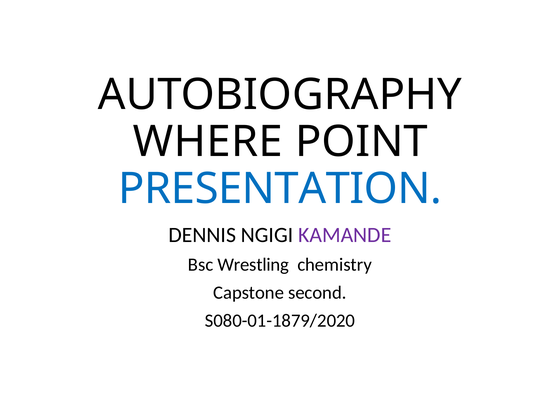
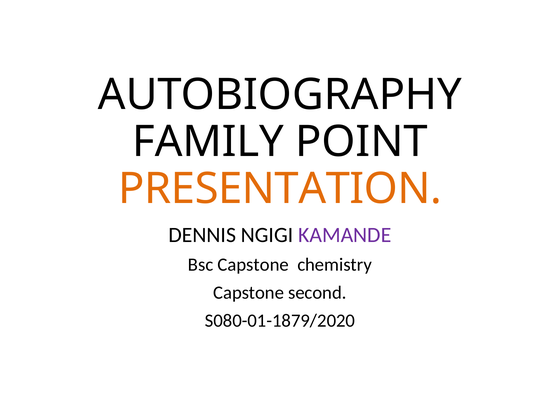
WHERE: WHERE -> FAMILY
PRESENTATION colour: blue -> orange
Bsc Wrestling: Wrestling -> Capstone
